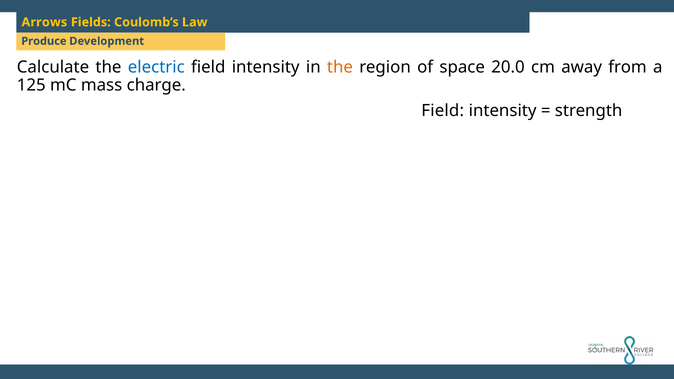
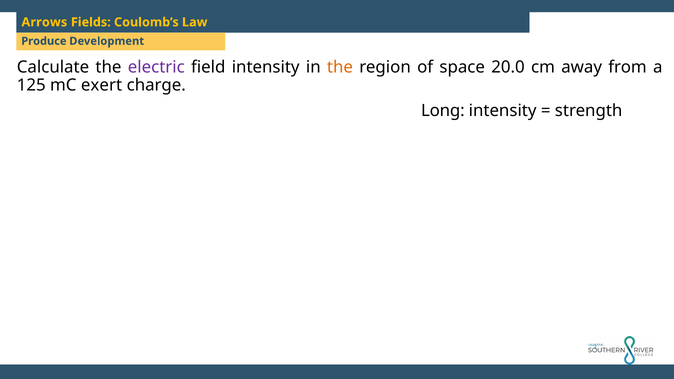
electric colour: blue -> purple
mass: mass -> exert
Field at (443, 111): Field -> Long
